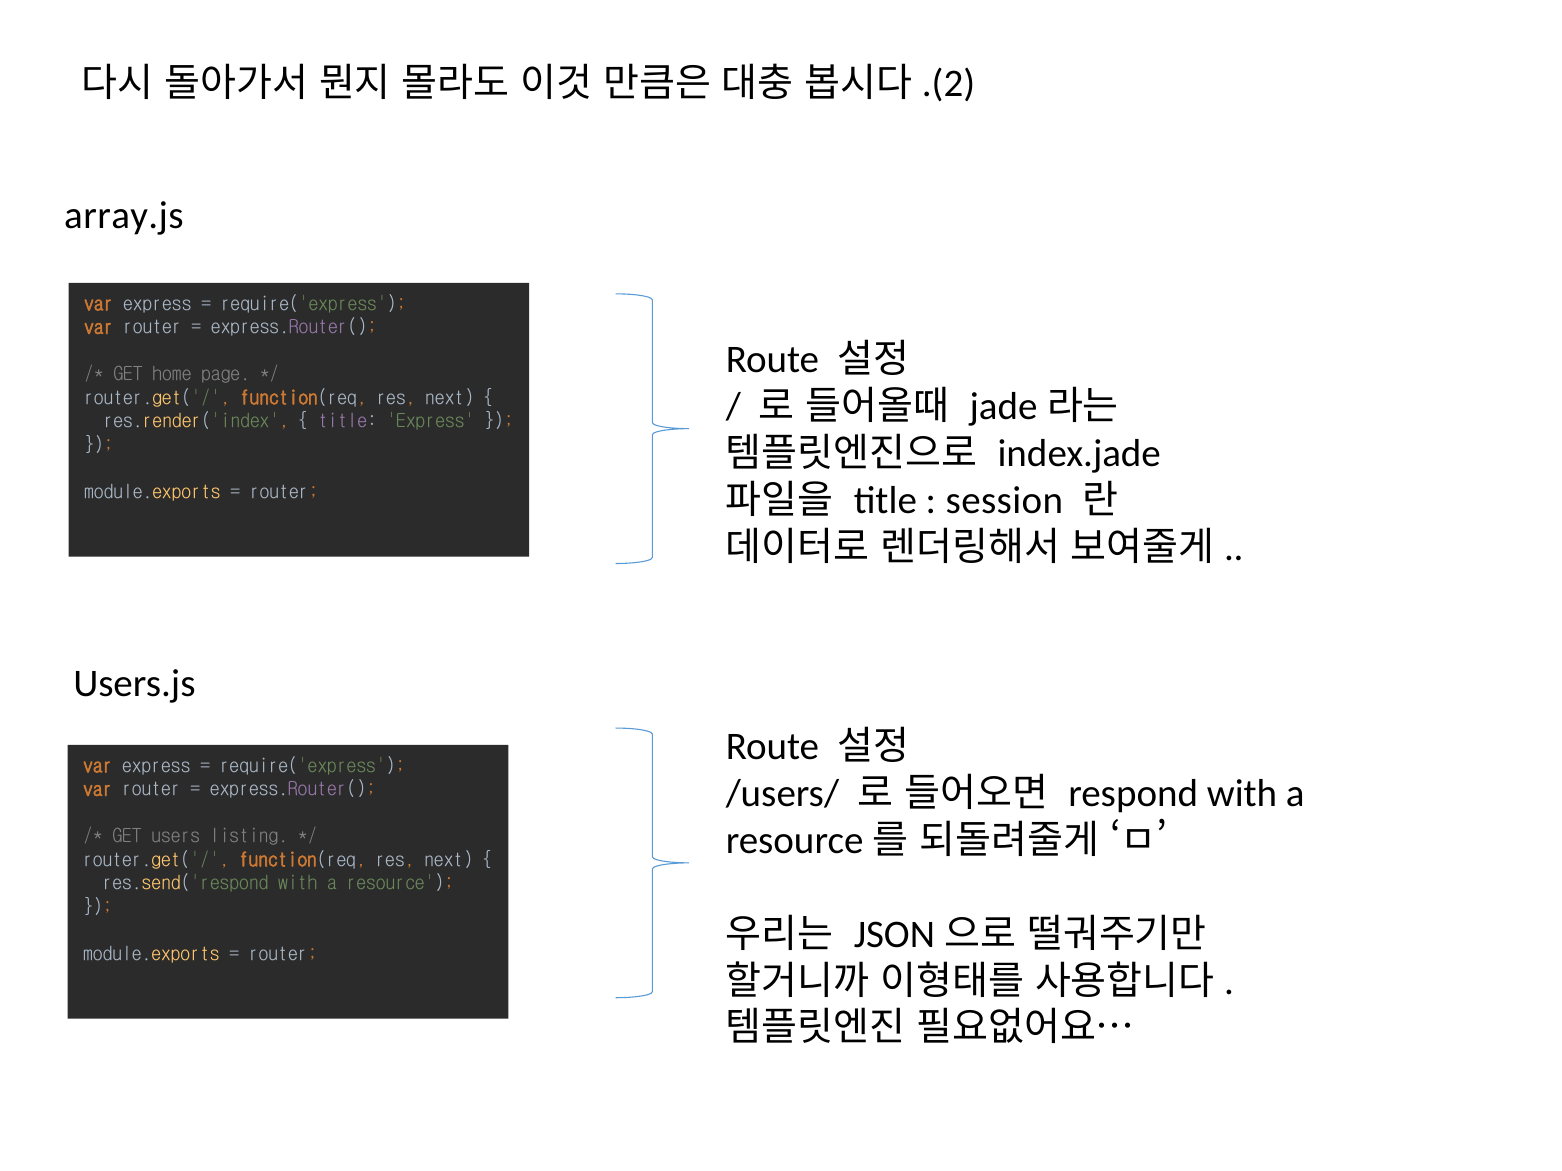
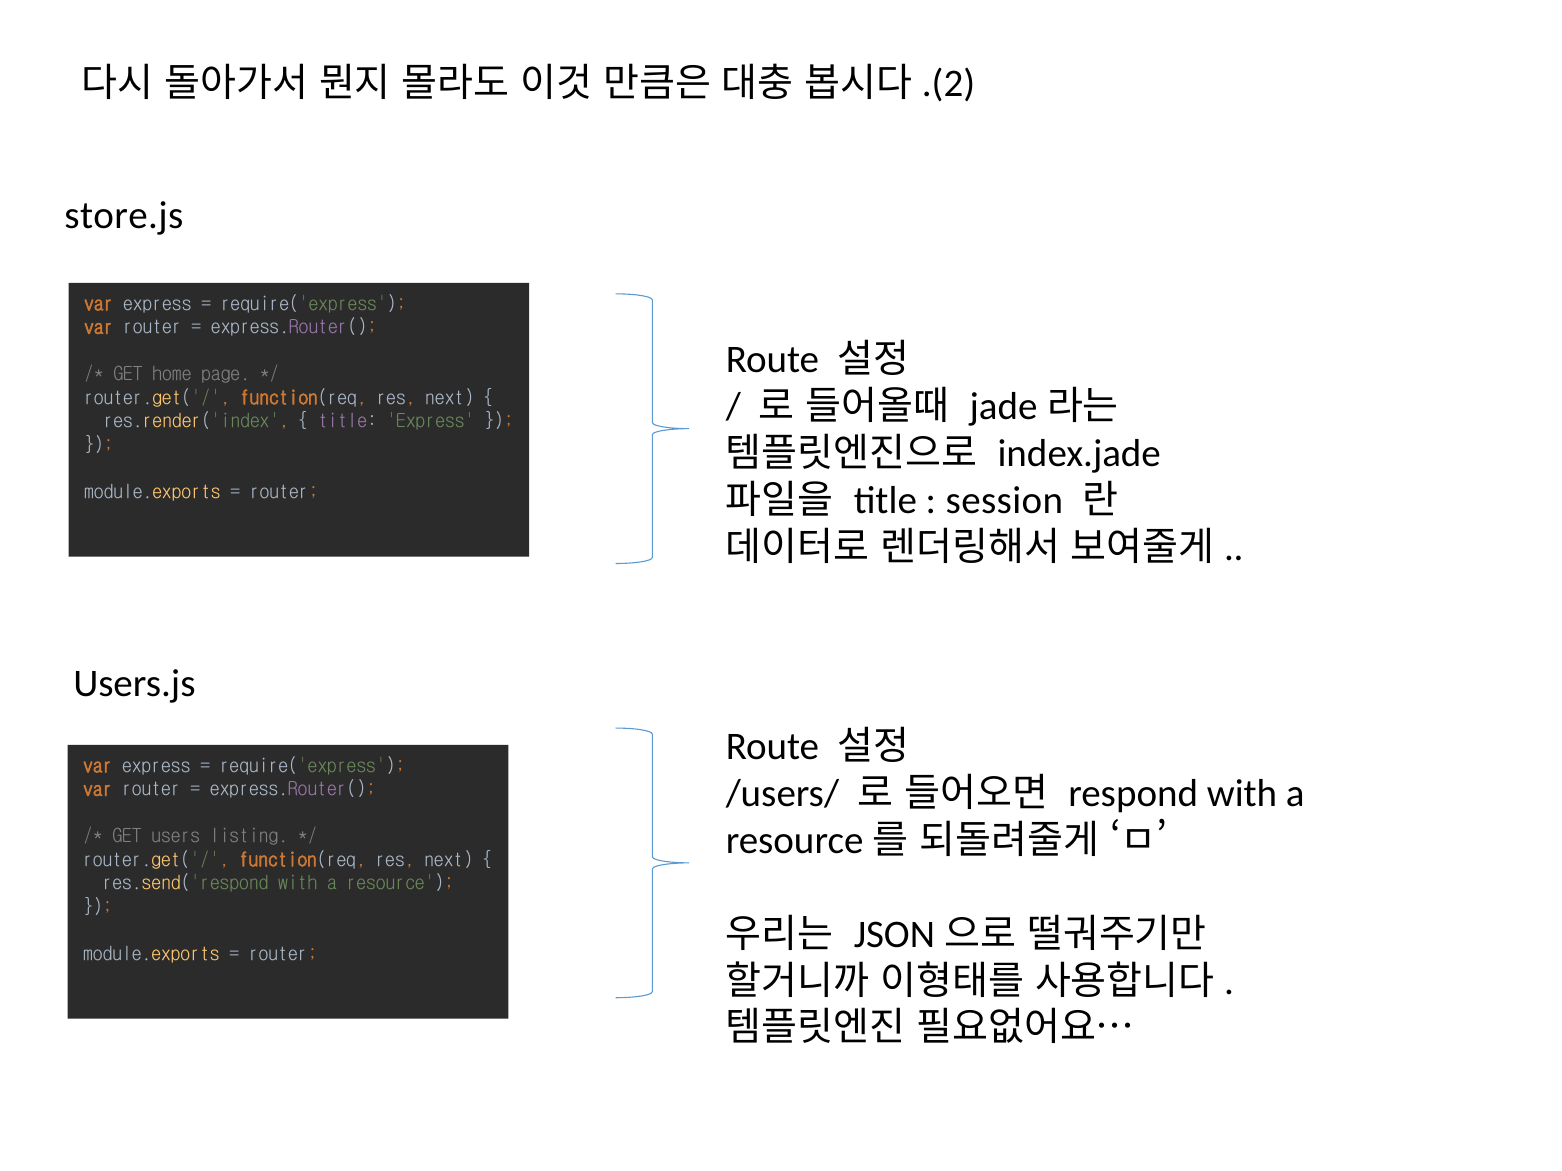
array.js: array.js -> store.js
